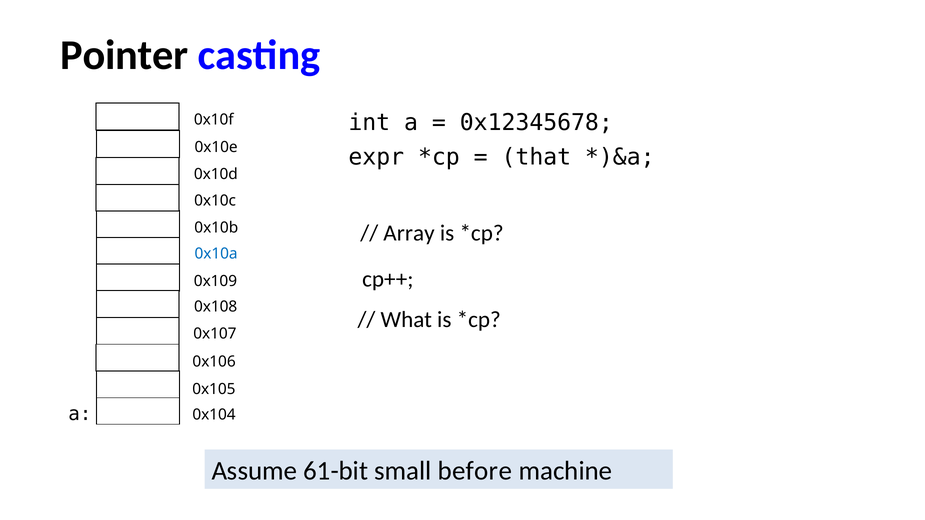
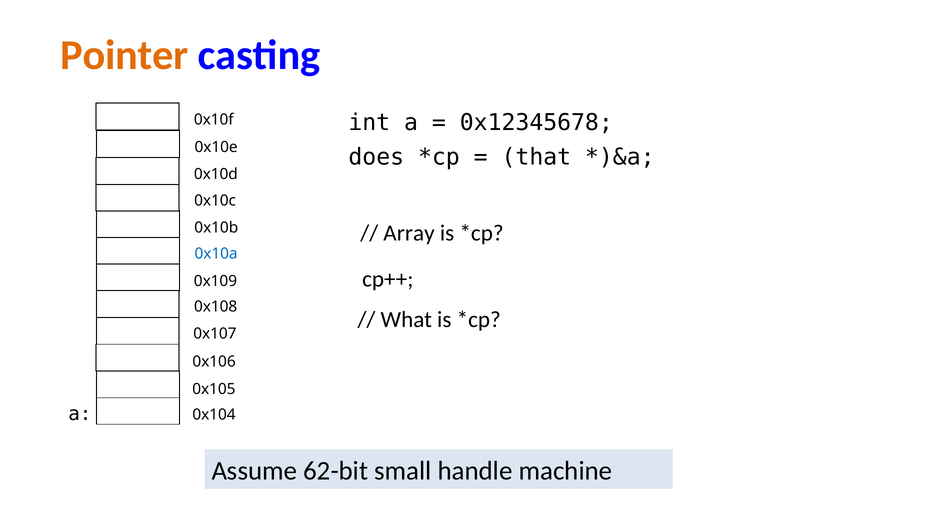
Pointer colour: black -> orange
expr: expr -> does
61-bit: 61-bit -> 62-bit
before: before -> handle
